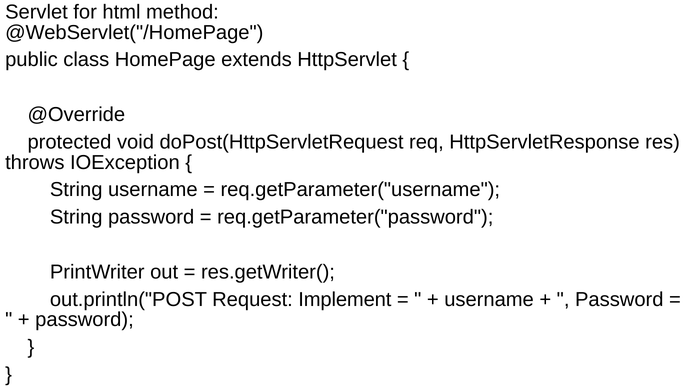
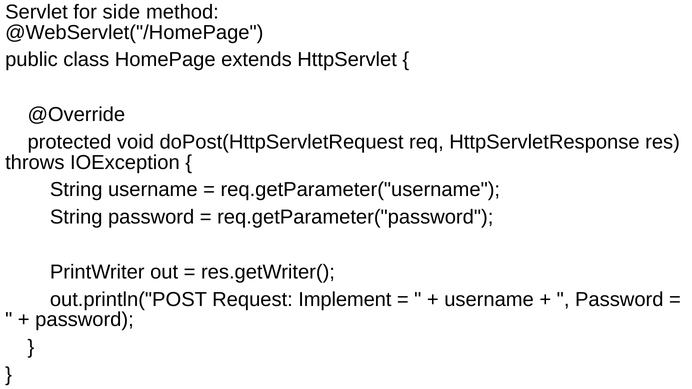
html: html -> side
